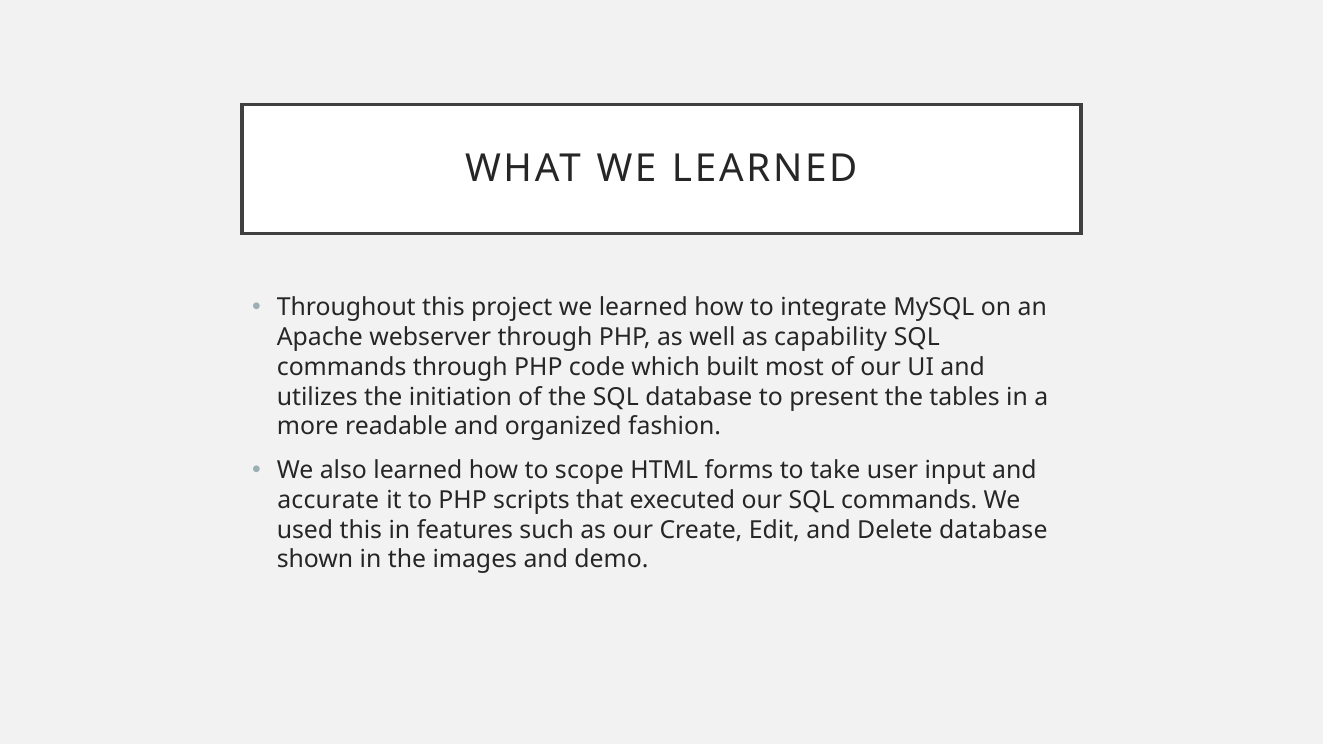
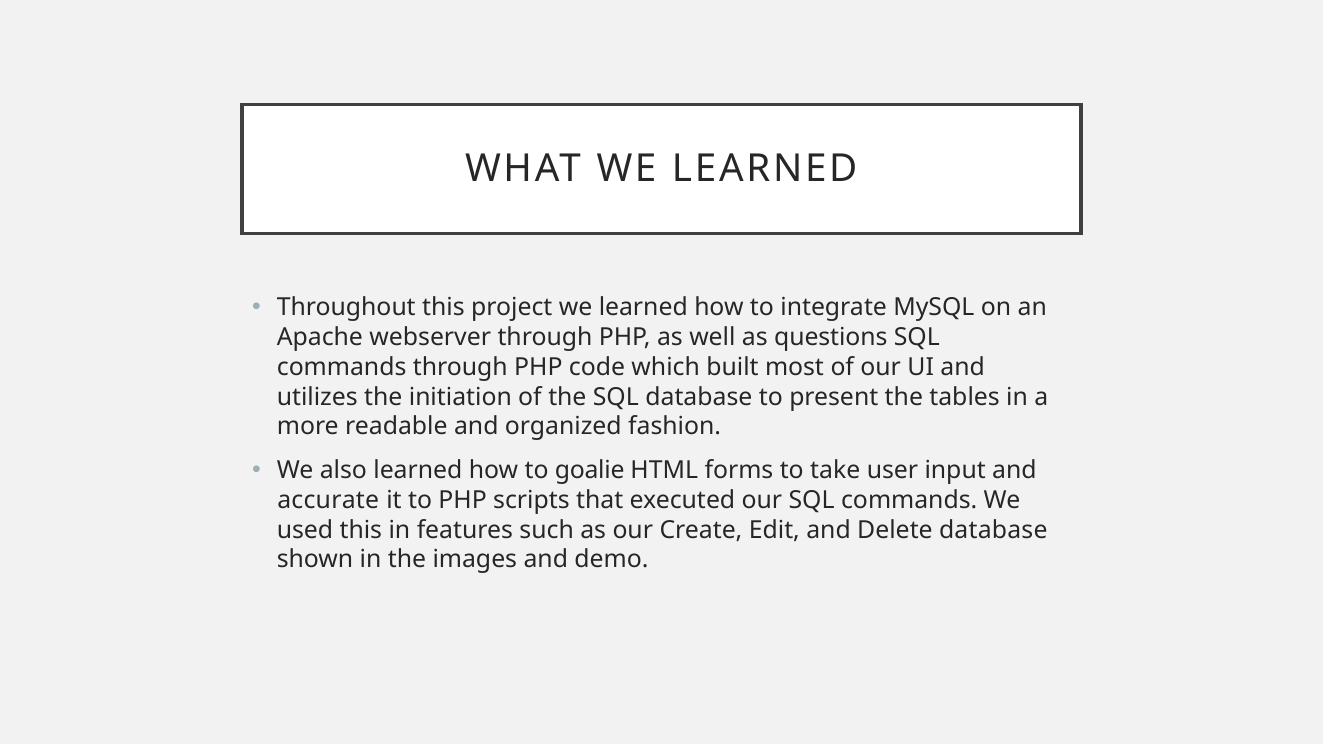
capability: capability -> questions
scope: scope -> goalie
